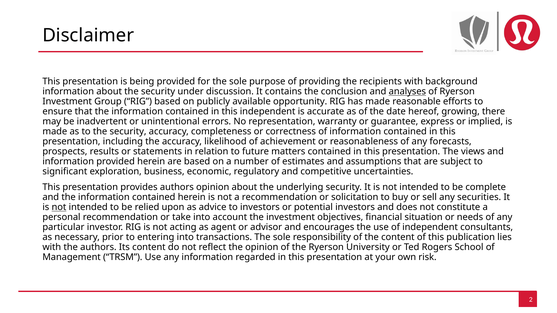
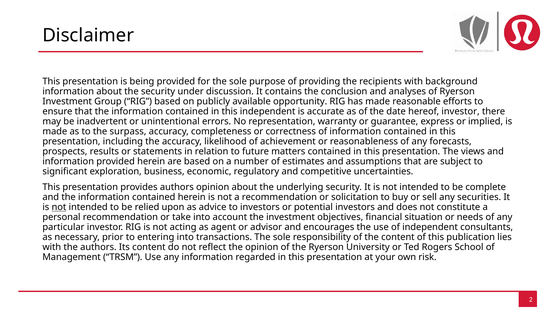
analyses underline: present -> none
hereof growing: growing -> investor
to the security: security -> surpass
